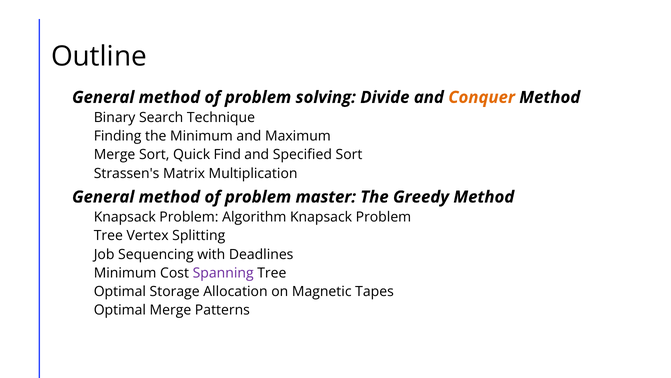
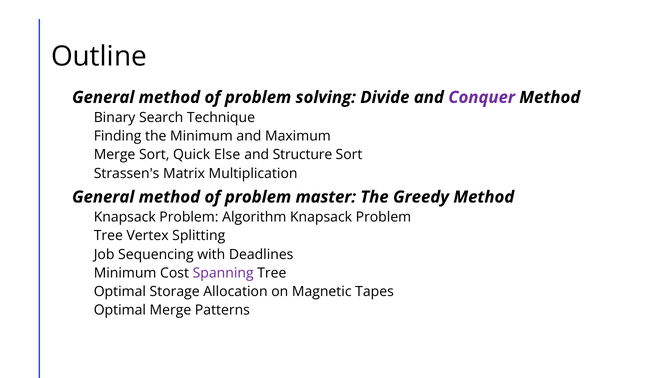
Conquer colour: orange -> purple
Find: Find -> Else
Specified: Specified -> Structure
